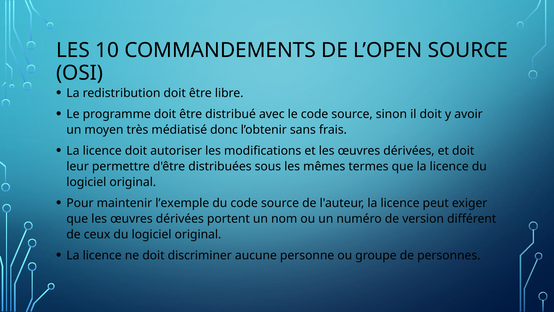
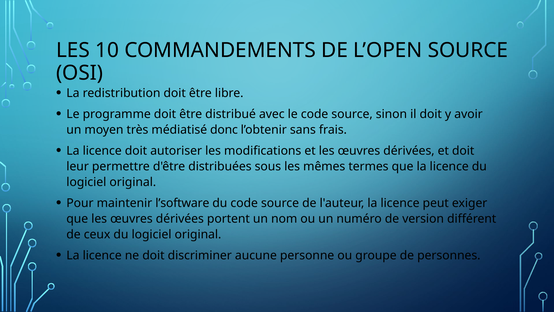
l’exemple: l’exemple -> l’software
